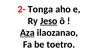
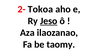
Tonga: Tonga -> Tokoa
Aza underline: present -> none
toetro: toetro -> taomy
